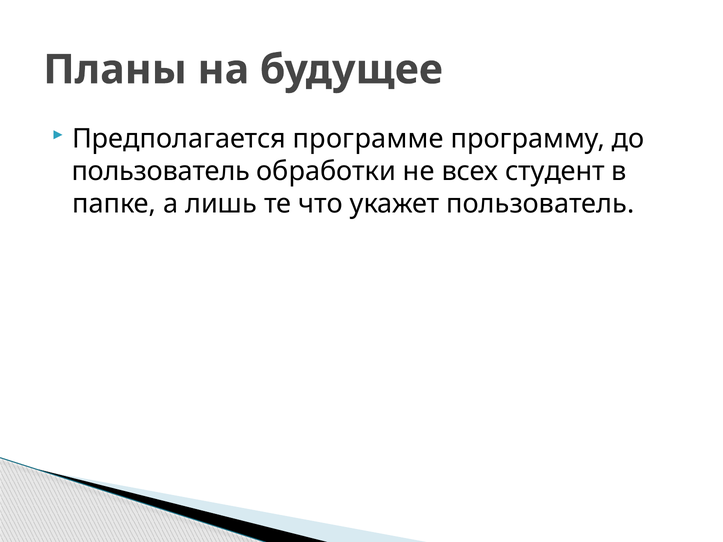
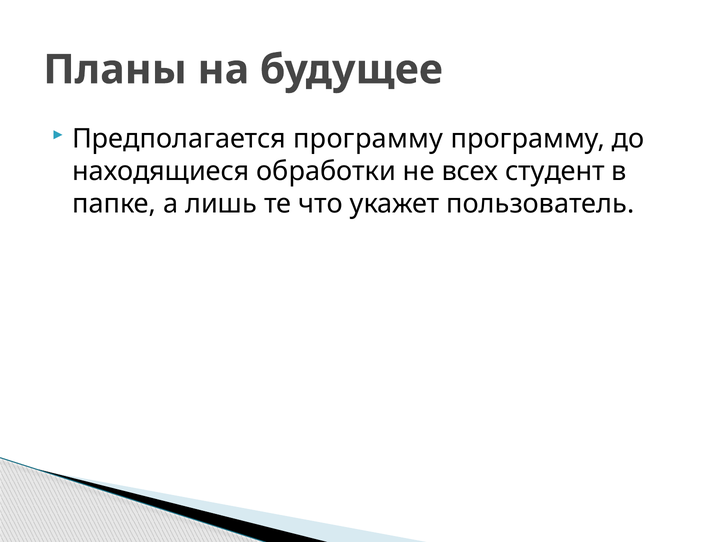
Предполагается программе: программе -> программу
пользователь at (161, 171): пользователь -> находящиеся
